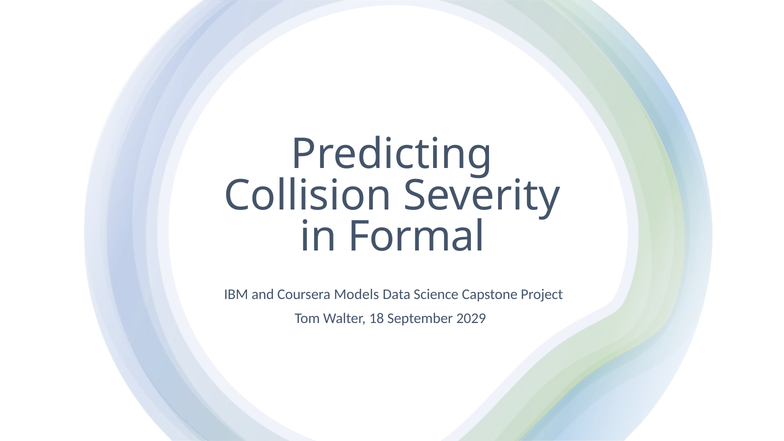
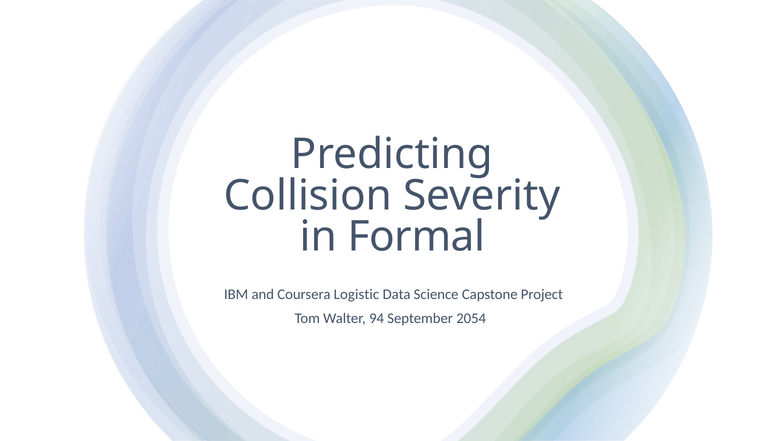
Models: Models -> Logistic
18: 18 -> 94
2029: 2029 -> 2054
